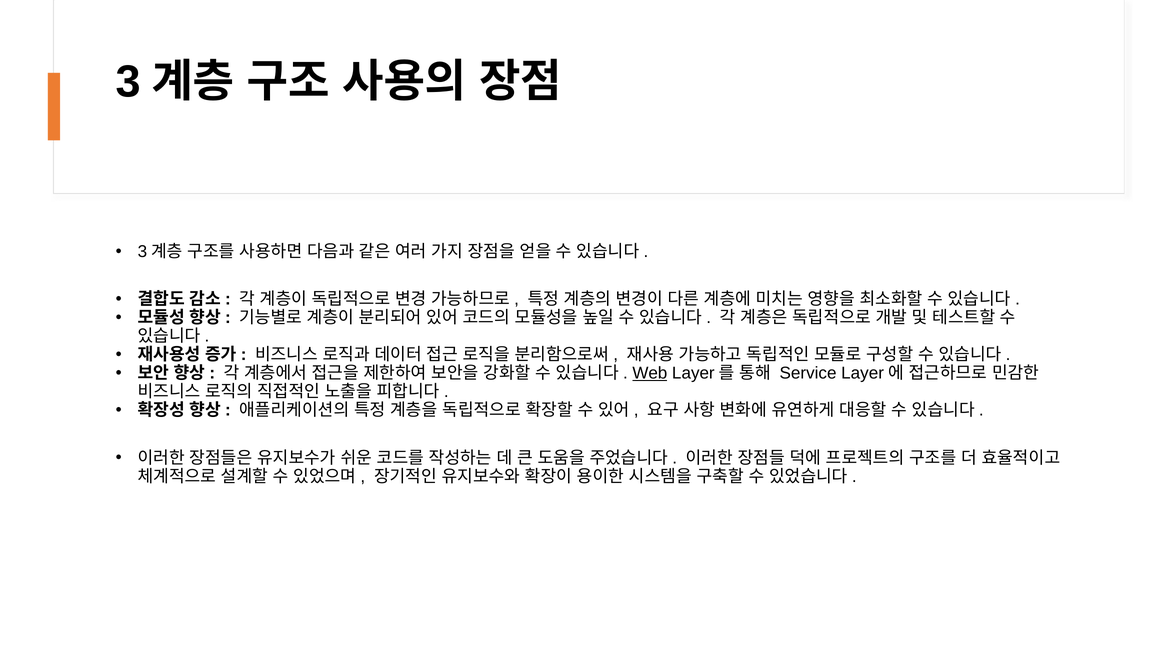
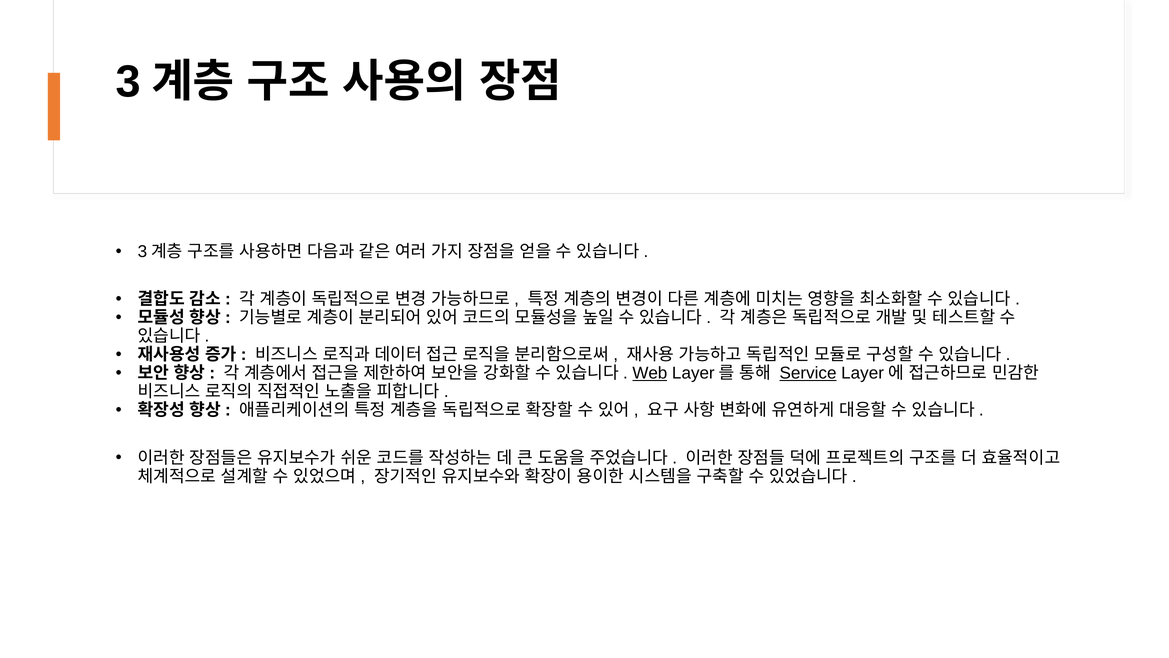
Service underline: none -> present
